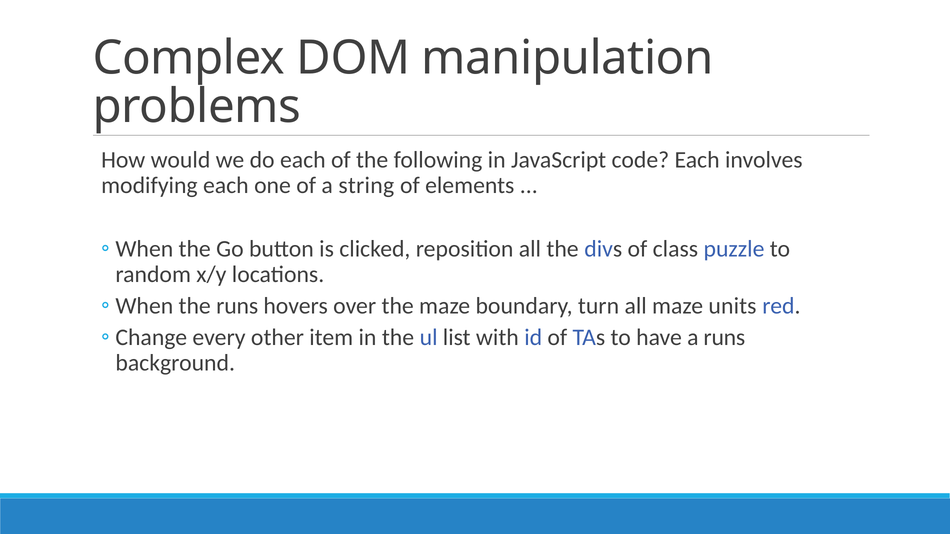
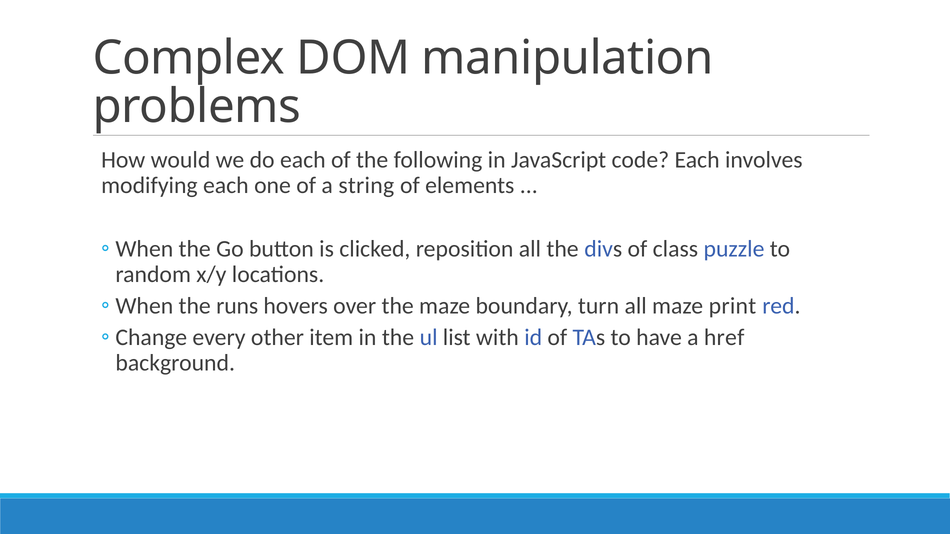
units: units -> print
a runs: runs -> href
